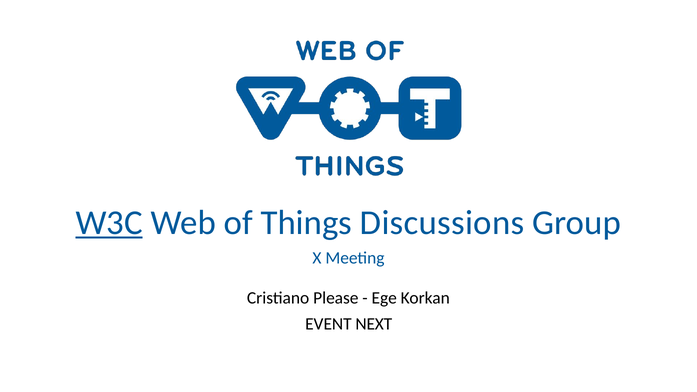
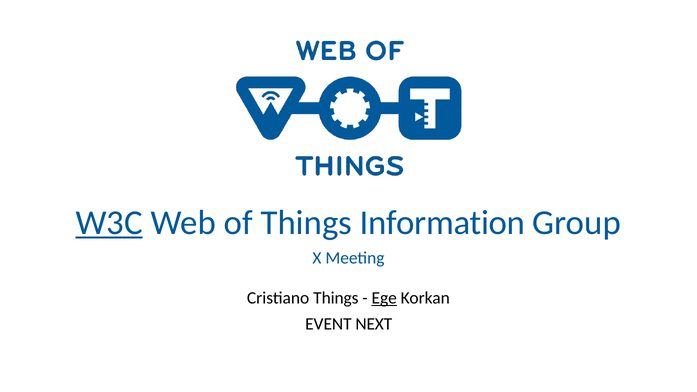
Discussions: Discussions -> Information
Cristiano Please: Please -> Things
Ege underline: none -> present
